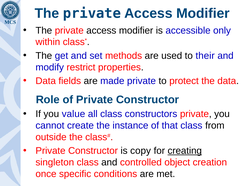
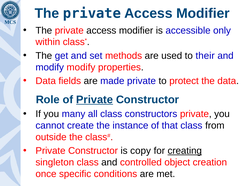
modify restrict: restrict -> modify
Private at (95, 100) underline: none -> present
value: value -> many
